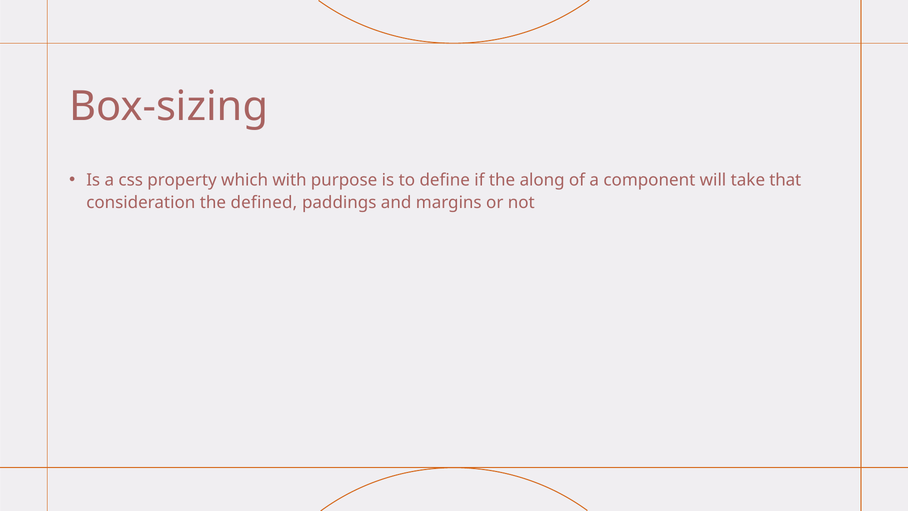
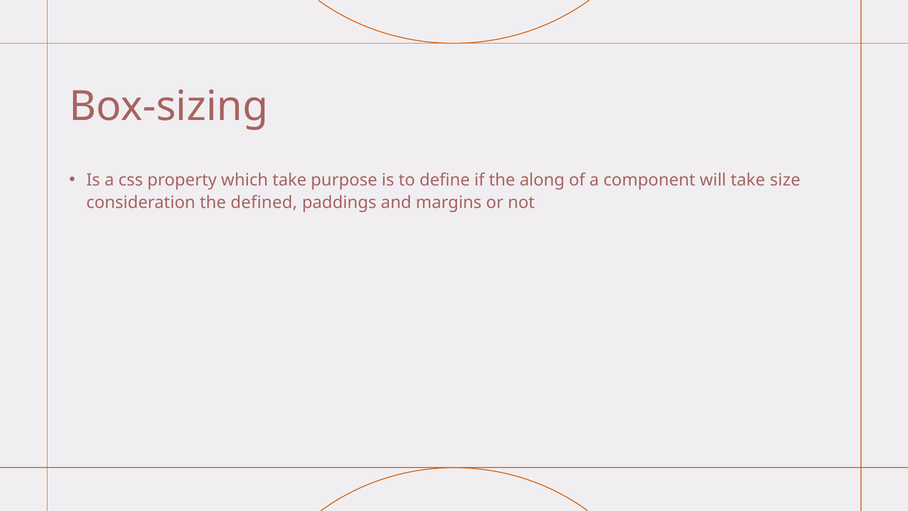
which with: with -> take
that: that -> size
